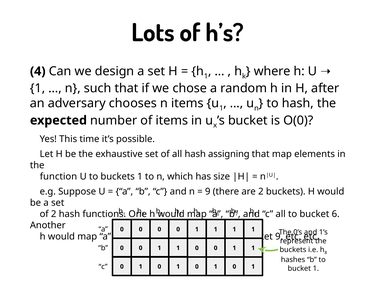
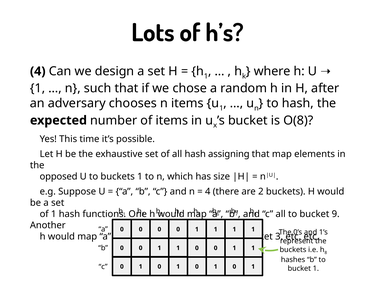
O(0: O(0 -> O(8
function: function -> opposed
9 at (208, 192): 9 -> 4
of 2: 2 -> 1
bucket 6: 6 -> 9
9 at (279, 237): 9 -> 3
